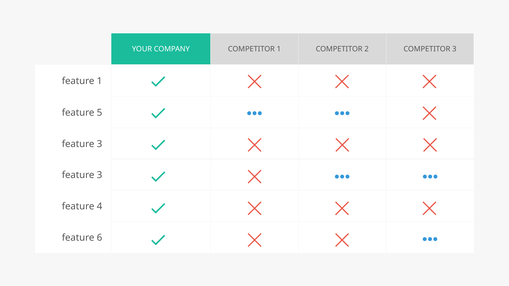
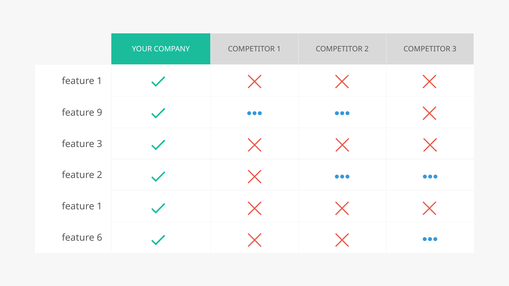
5: 5 -> 9
3 at (99, 175): 3 -> 2
4 at (99, 207): 4 -> 1
